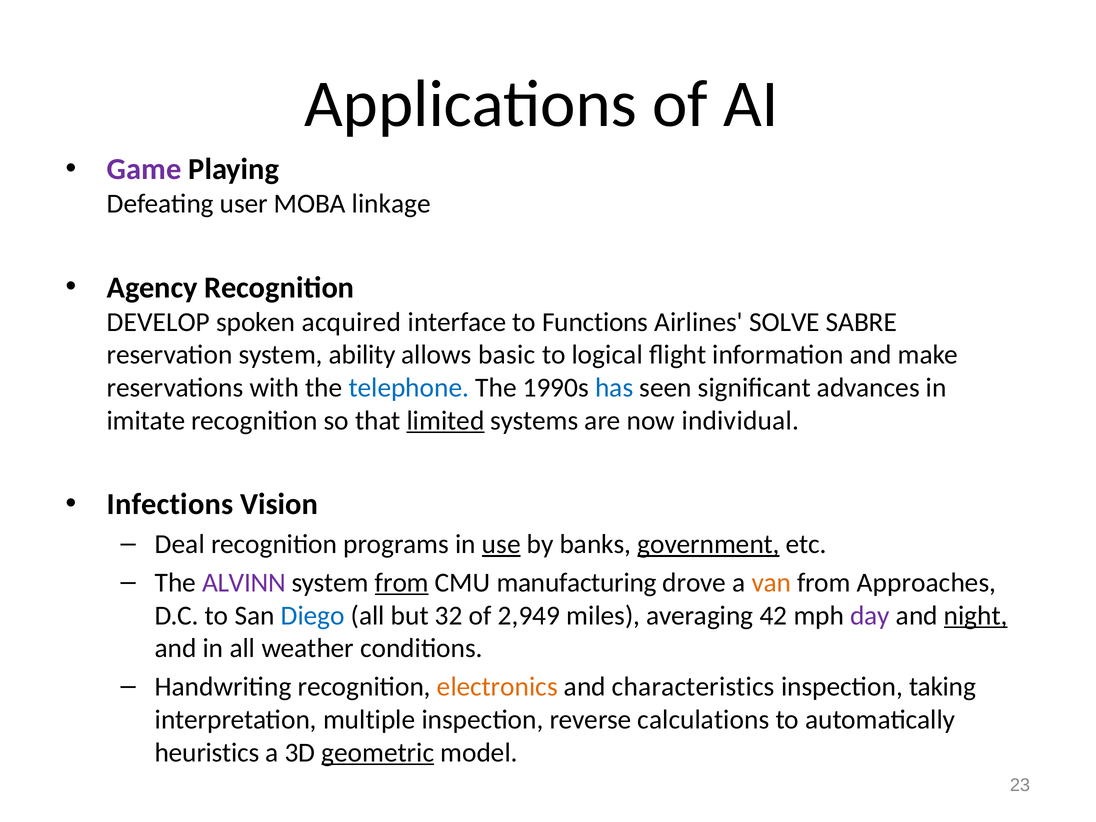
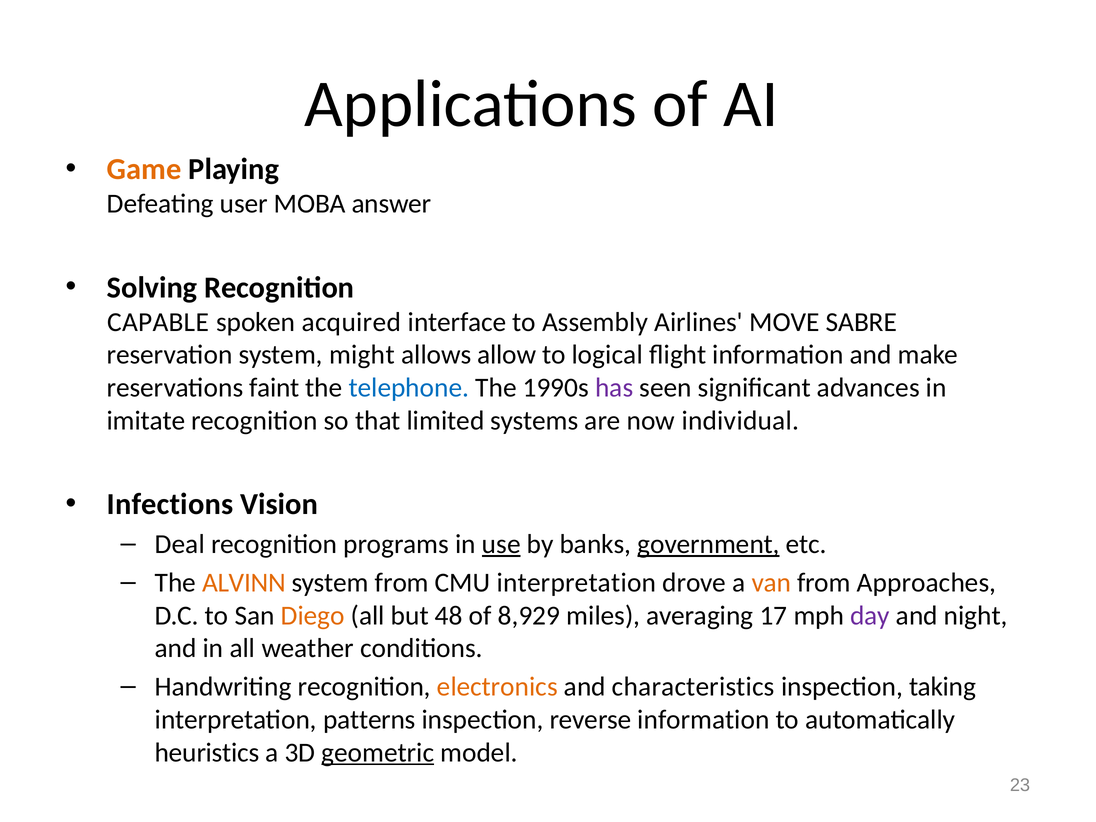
Game colour: purple -> orange
linkage: linkage -> answer
Agency: Agency -> Solving
DEVELOP: DEVELOP -> CAPABLE
Functions: Functions -> Assembly
SOLVE: SOLVE -> MOVE
ability: ability -> might
basic: basic -> allow
with: with -> faint
has colour: blue -> purple
limited underline: present -> none
ALVINN colour: purple -> orange
from at (402, 583) underline: present -> none
CMU manufacturing: manufacturing -> interpretation
Diego colour: blue -> orange
32: 32 -> 48
2,949: 2,949 -> 8,929
42: 42 -> 17
night underline: present -> none
multiple: multiple -> patterns
reverse calculations: calculations -> information
